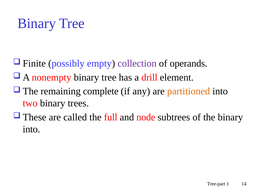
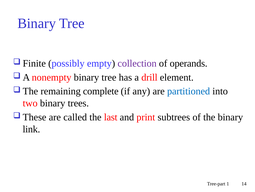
partitioned colour: orange -> blue
full: full -> last
node: node -> print
into at (31, 129): into -> link
